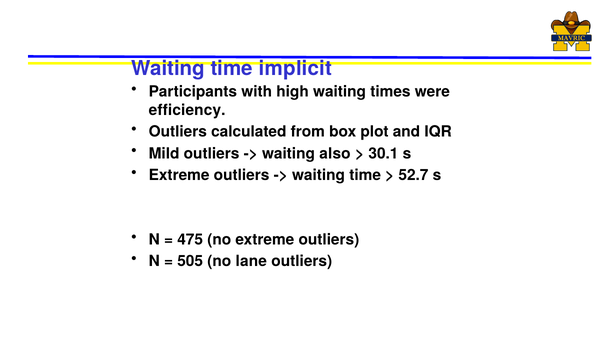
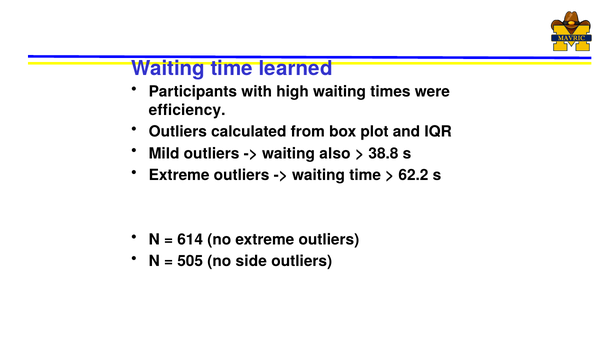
implicit: implicit -> learned
30.1: 30.1 -> 38.8
52.7: 52.7 -> 62.2
475: 475 -> 614
lane: lane -> side
